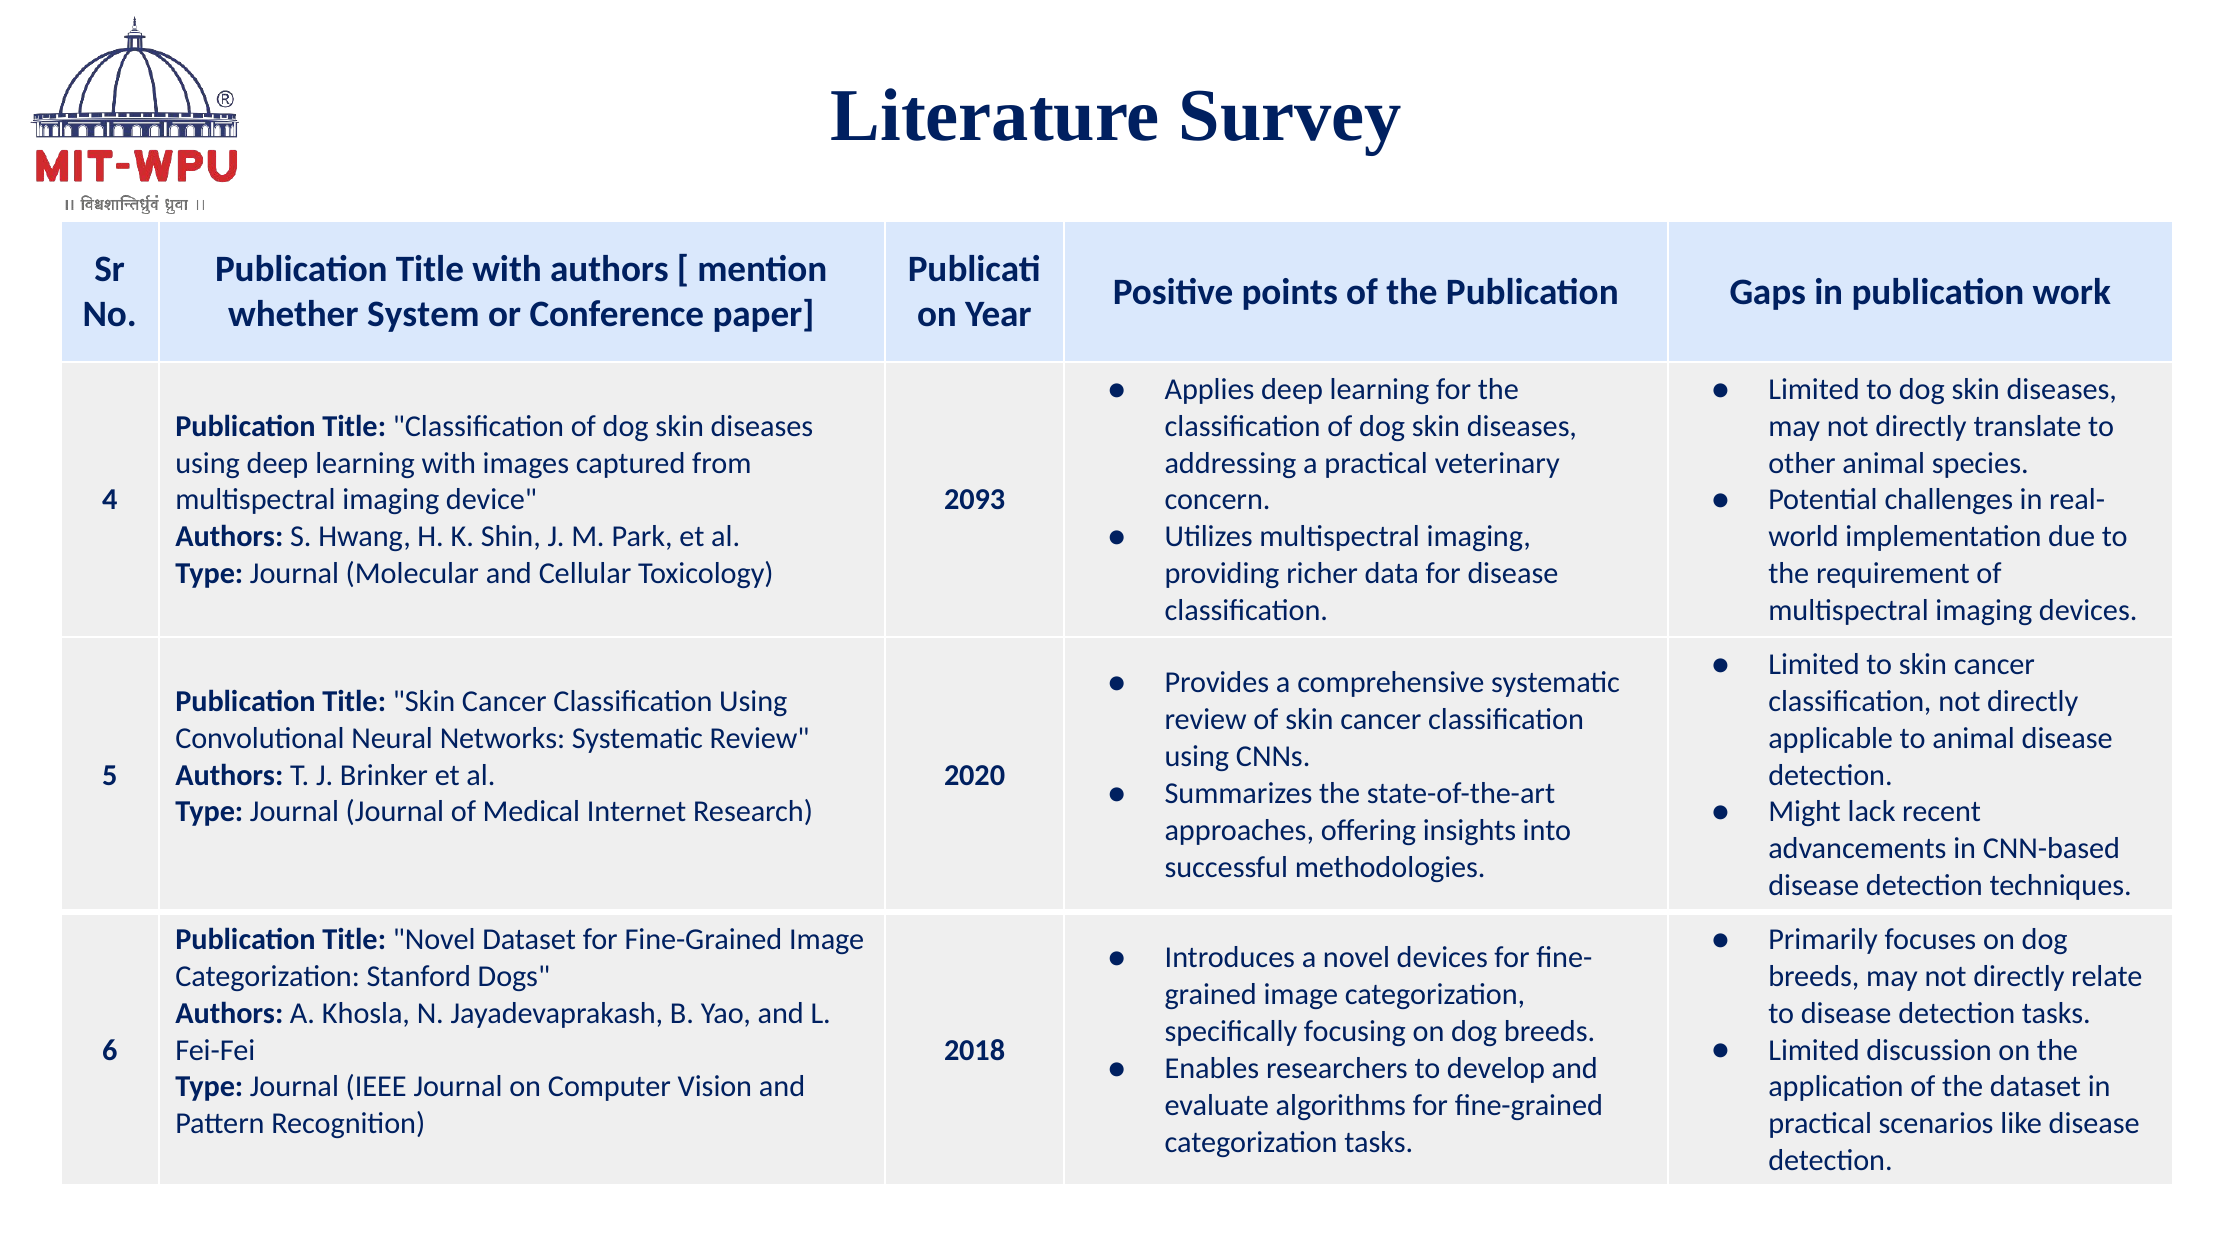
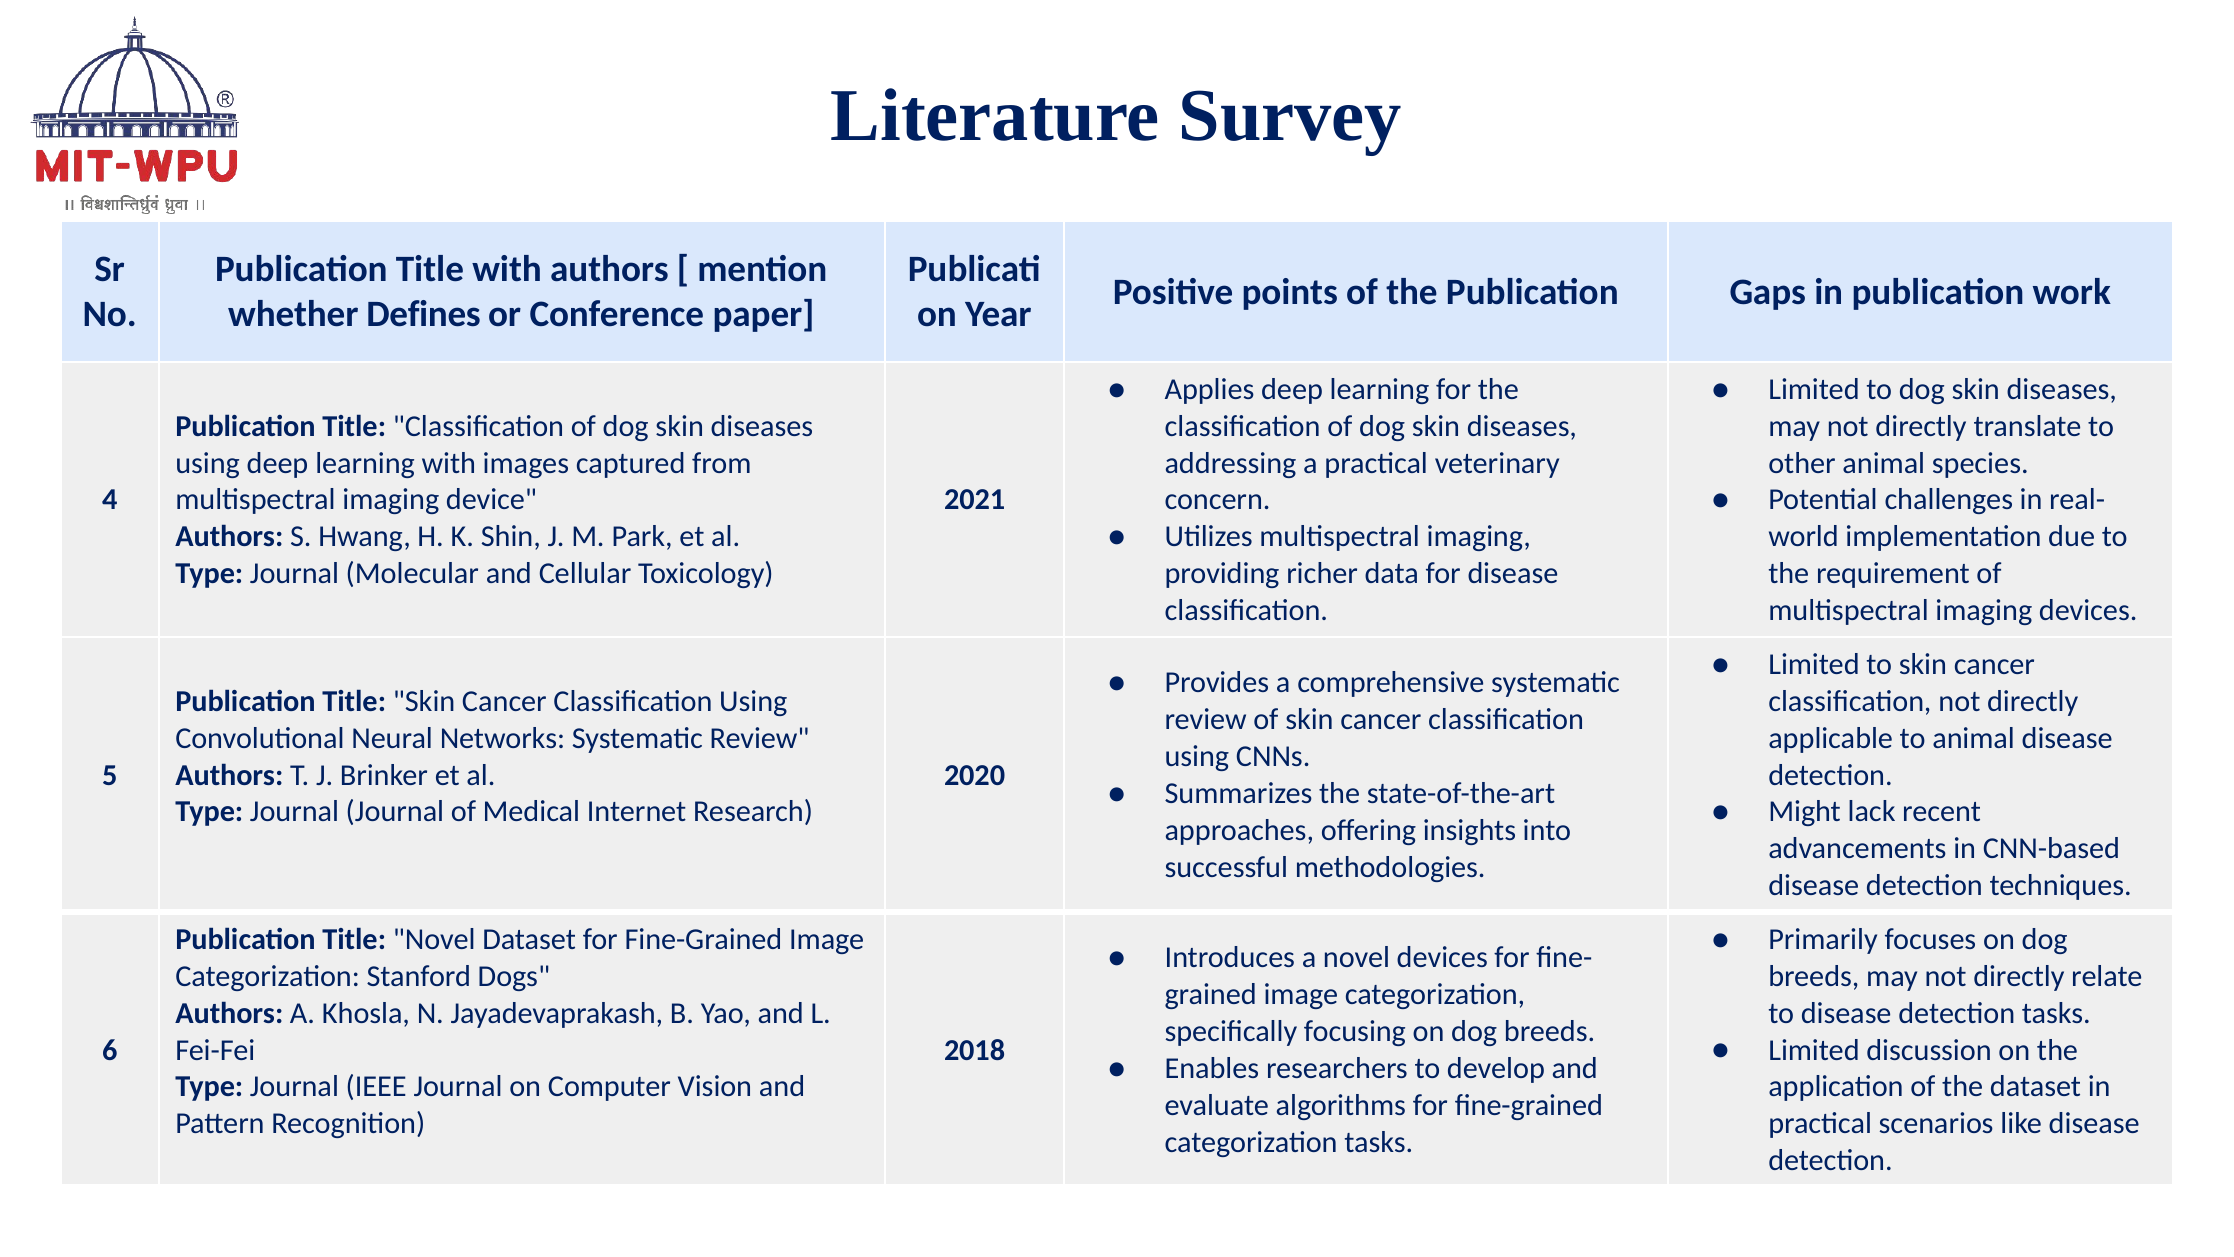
System: System -> Defines
2093: 2093 -> 2021
